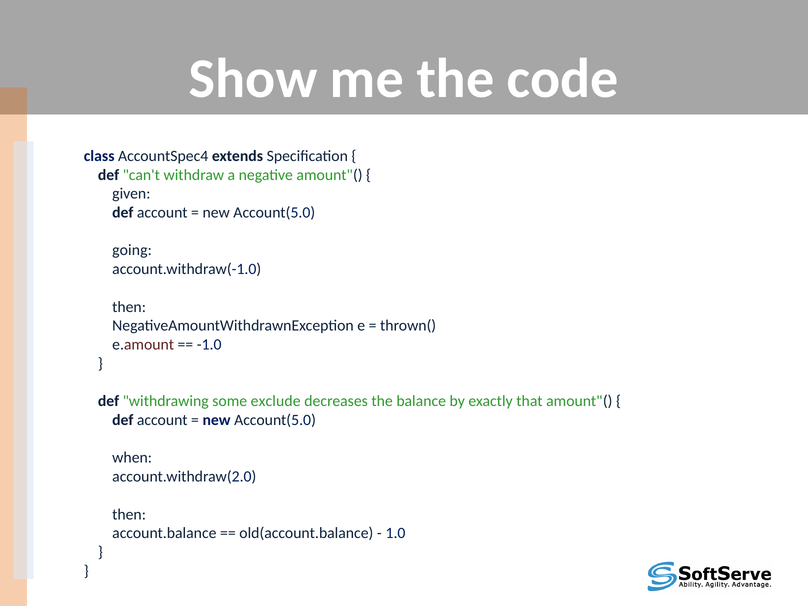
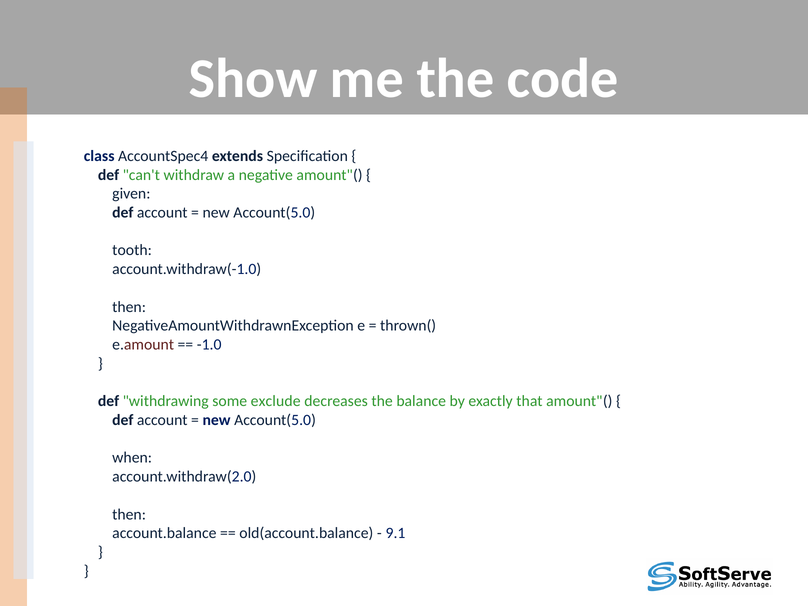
going: going -> tooth
1.0: 1.0 -> 9.1
